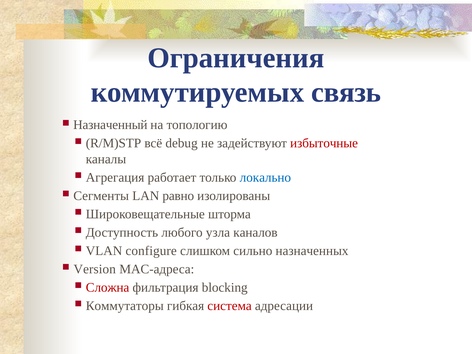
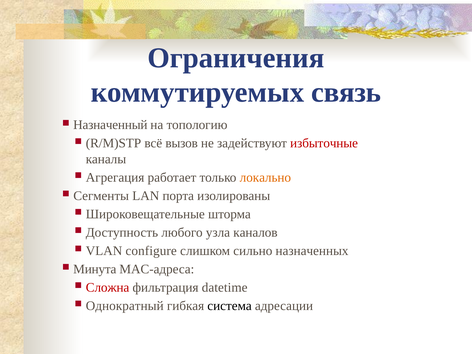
debug: debug -> вызов
локально colour: blue -> orange
равно: равно -> порта
Version: Version -> Минута
blocking: blocking -> datetime
Коммутаторы: Коммутаторы -> Однократный
система colour: red -> black
